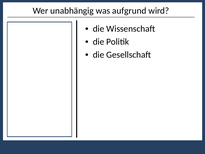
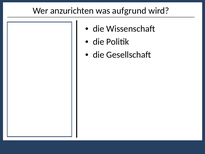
unabhängig: unabhängig -> anzurichten
